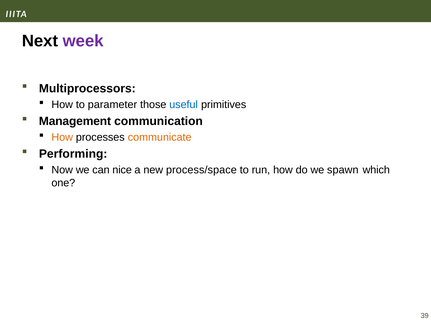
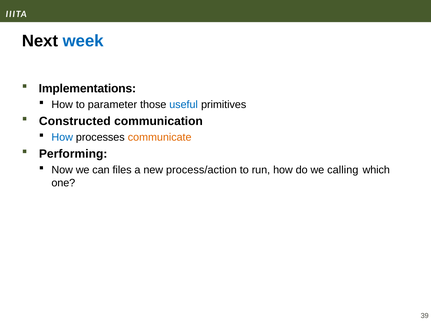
week colour: purple -> blue
Multiprocessors: Multiprocessors -> Implementations
Management: Management -> Constructed
How at (62, 137) colour: orange -> blue
nice: nice -> files
process/space: process/space -> process/action
spawn: spawn -> calling
